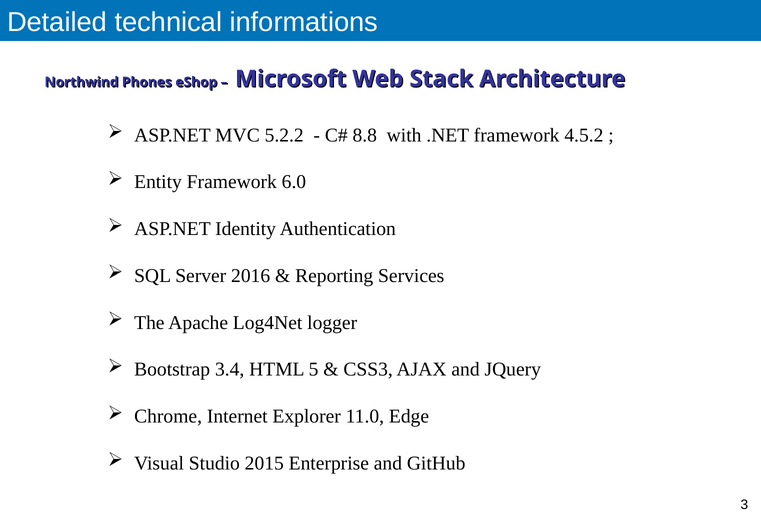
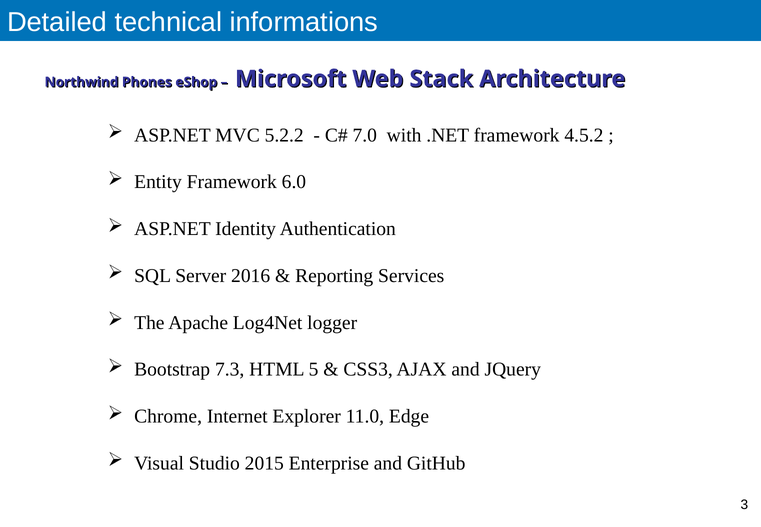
8.8: 8.8 -> 7.0
3.4: 3.4 -> 7.3
